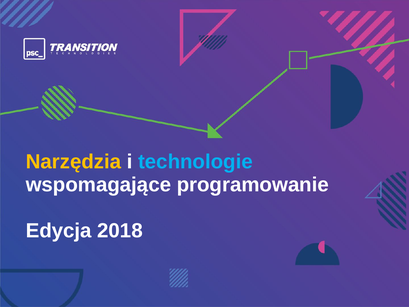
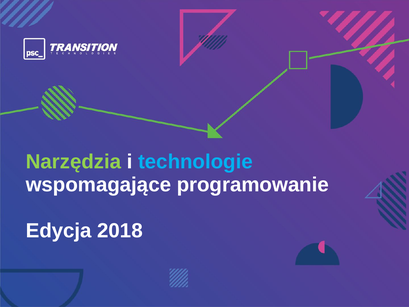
Narzędzia colour: yellow -> light green
